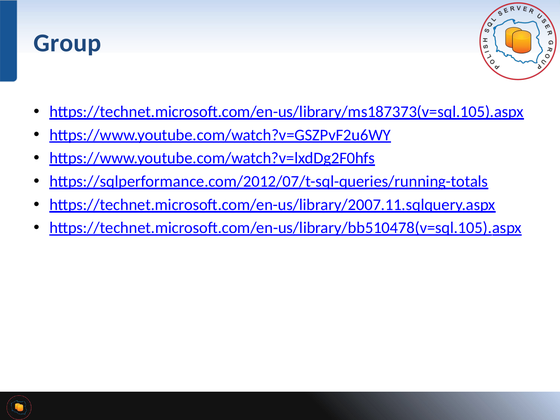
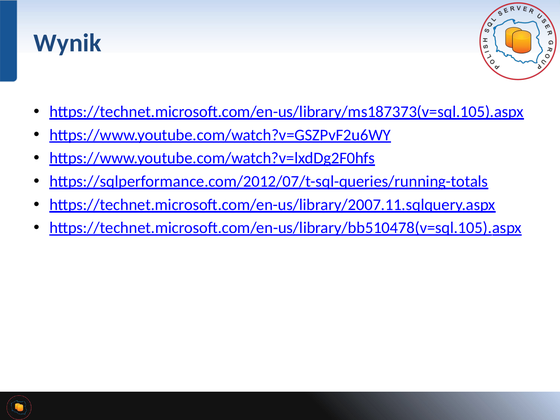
Group: Group -> Wynik
